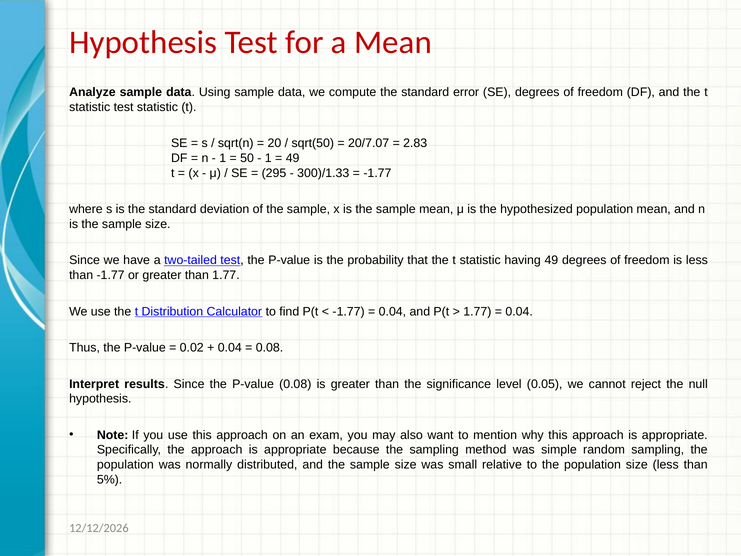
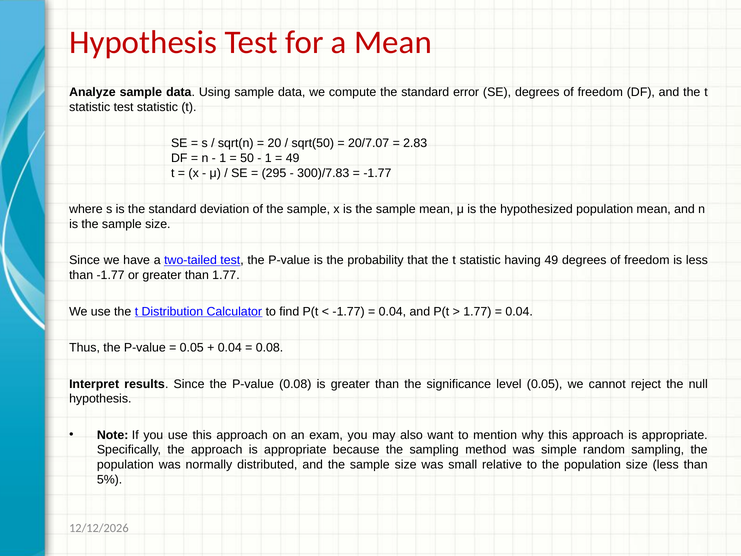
300)/1.33: 300)/1.33 -> 300)/7.83
0.02 at (192, 348): 0.02 -> 0.05
